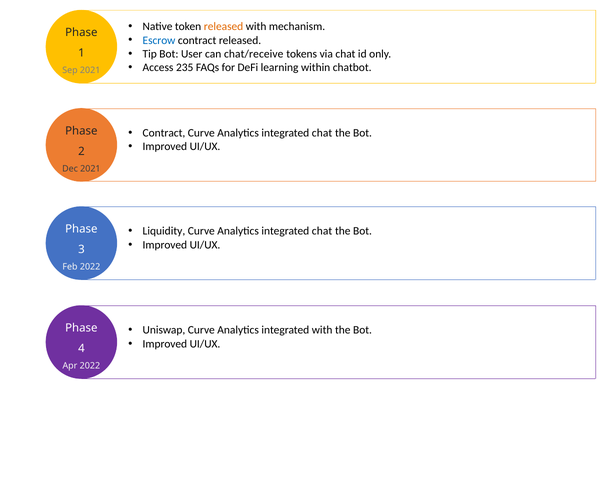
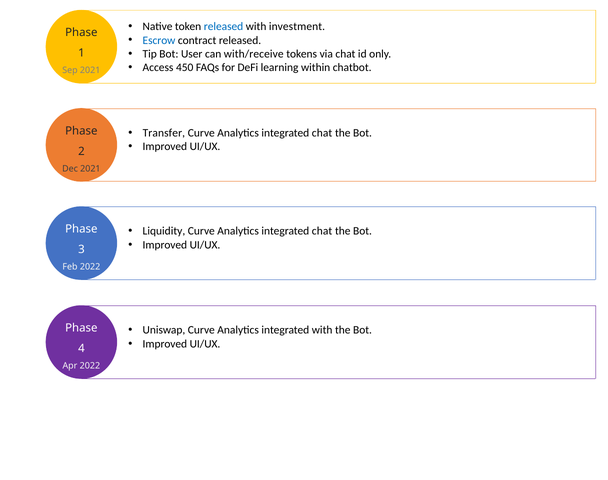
released at (224, 27) colour: orange -> blue
mechanism: mechanism -> investment
chat/receive: chat/receive -> with/receive
235: 235 -> 450
Contract at (164, 133): Contract -> Transfer
